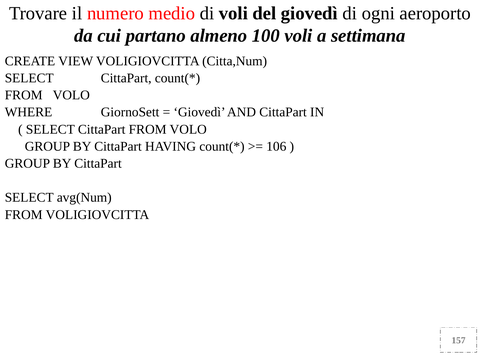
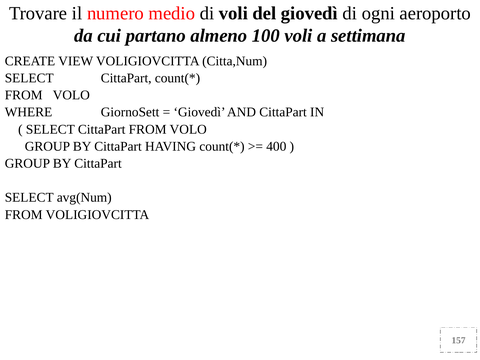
106: 106 -> 400
